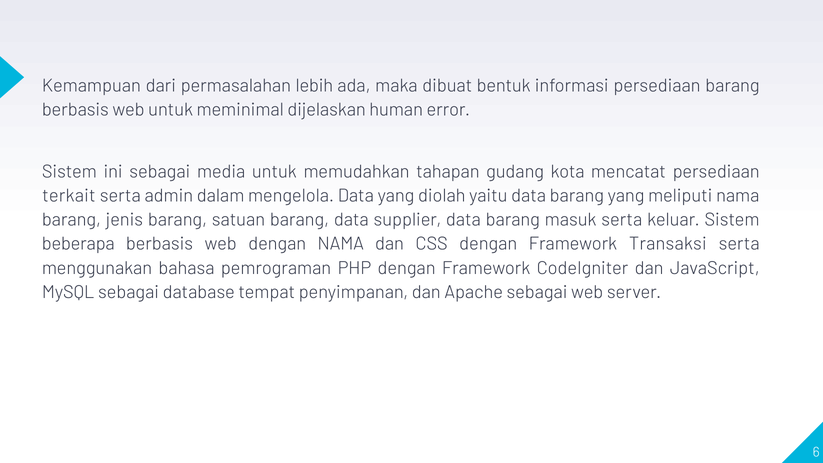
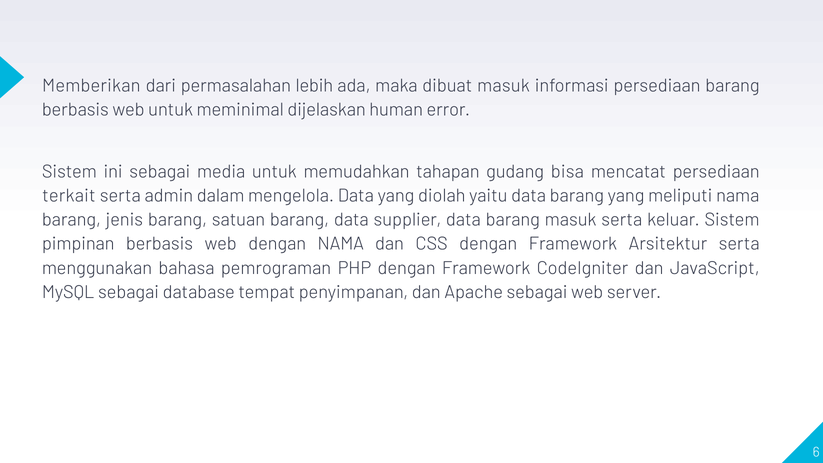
Kemampuan: Kemampuan -> Memberikan
dibuat bentuk: bentuk -> masuk
kota: kota -> bisa
beberapa: beberapa -> pimpinan
Transaksi: Transaksi -> Arsitektur
